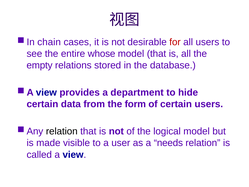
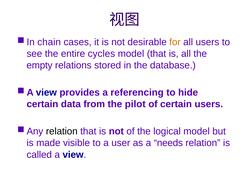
for colour: red -> orange
whose: whose -> cycles
department: department -> referencing
form: form -> pilot
